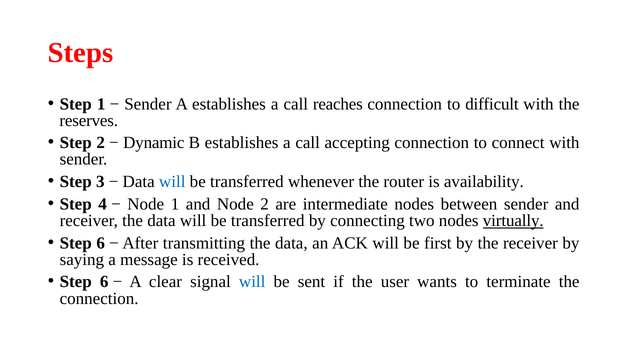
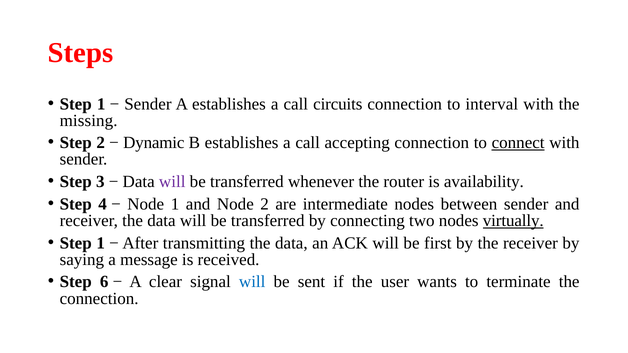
reaches: reaches -> circuits
difficult: difficult -> interval
reserves: reserves -> missing
connect underline: none -> present
will at (172, 182) colour: blue -> purple
6 at (101, 243): 6 -> 1
